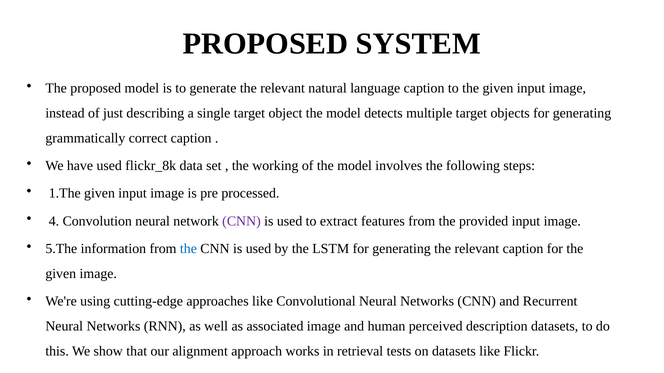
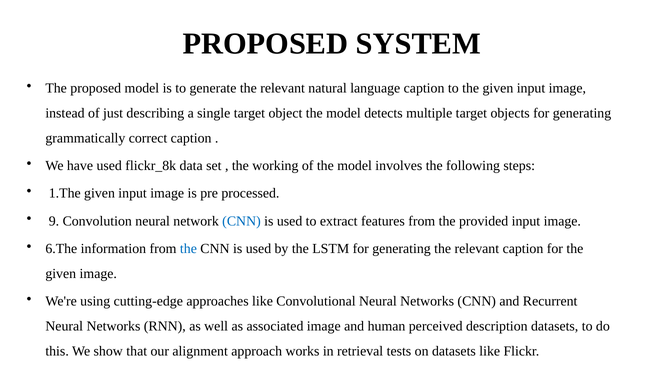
4: 4 -> 9
CNN at (242, 221) colour: purple -> blue
5.The: 5.The -> 6.The
